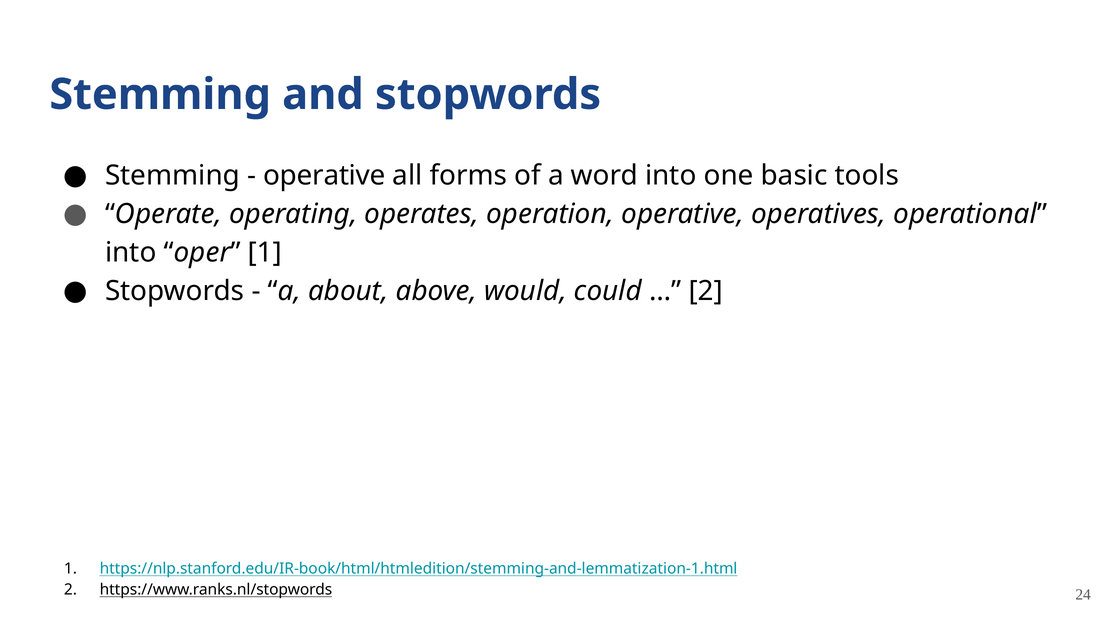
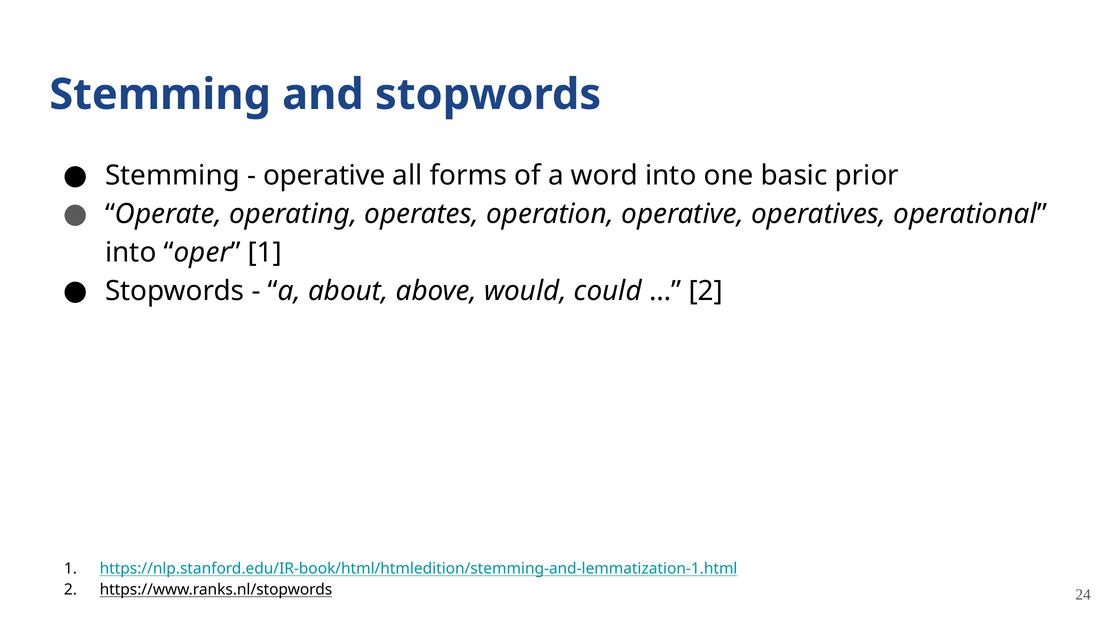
tools: tools -> prior
